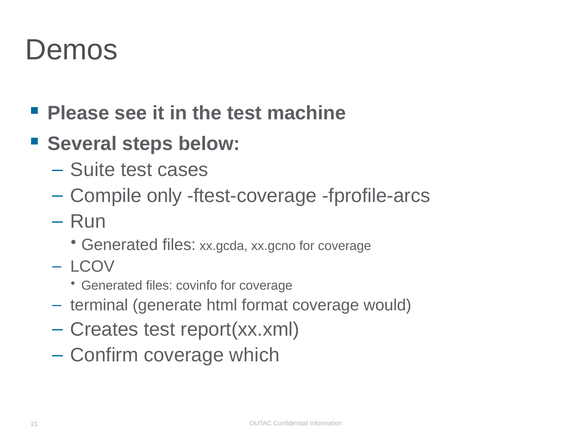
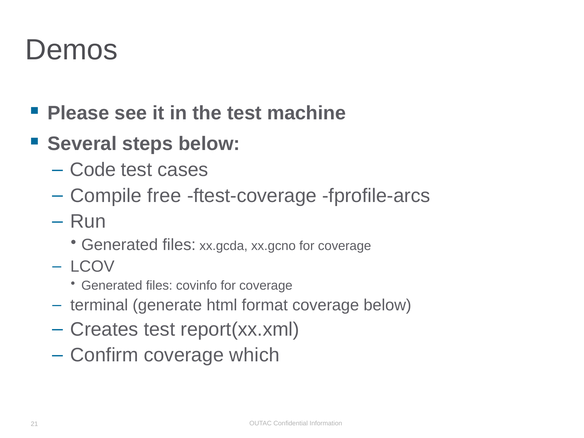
Suite: Suite -> Code
only: only -> free
coverage would: would -> below
